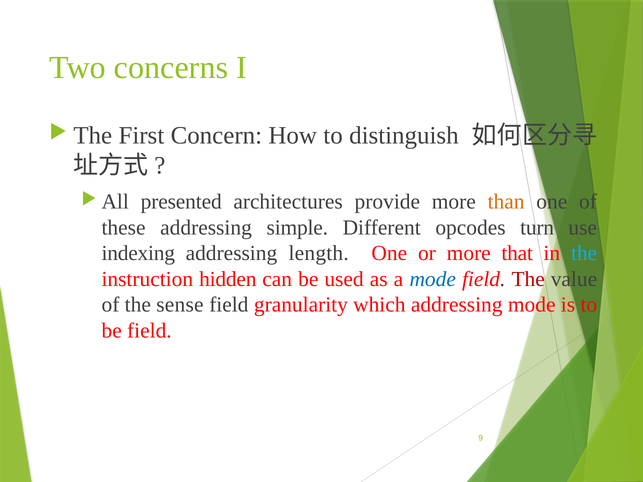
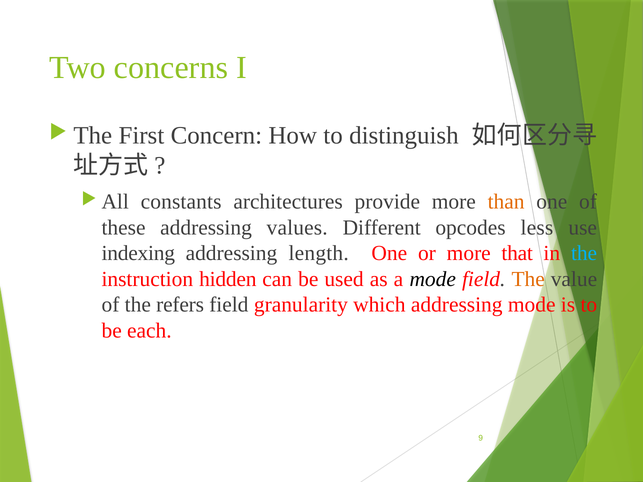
presented: presented -> constants
simple: simple -> values
turn: turn -> less
mode at (433, 279) colour: blue -> black
The at (528, 279) colour: red -> orange
sense: sense -> refers
be field: field -> each
